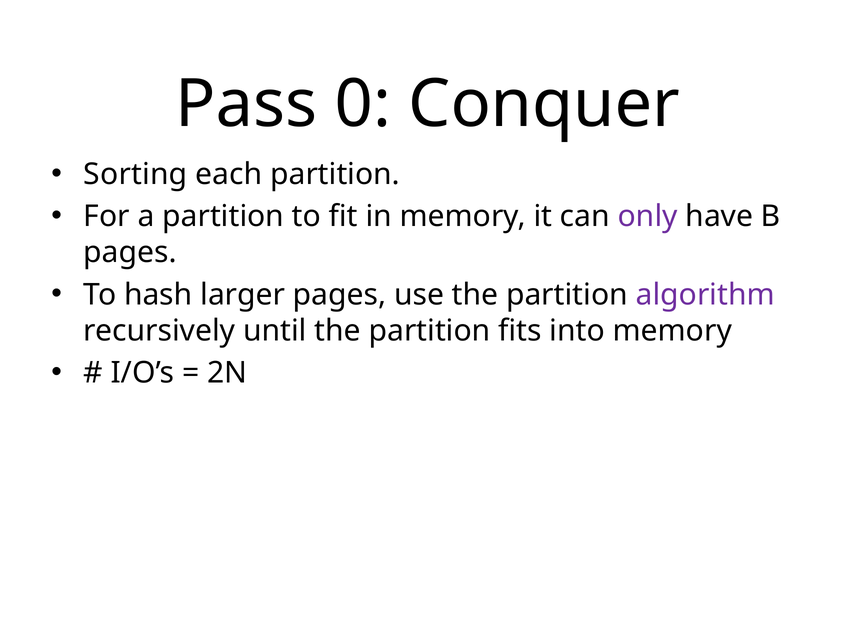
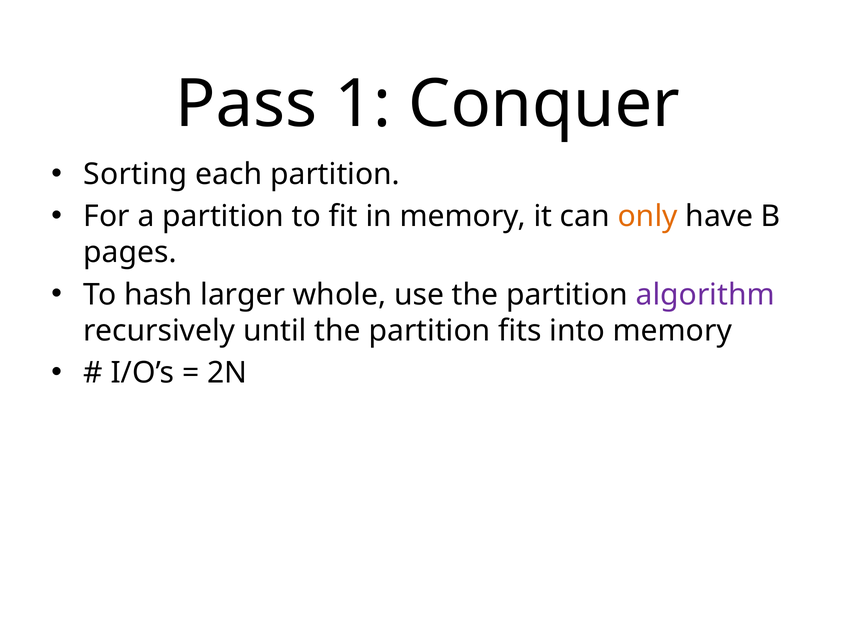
0: 0 -> 1
only colour: purple -> orange
larger pages: pages -> whole
